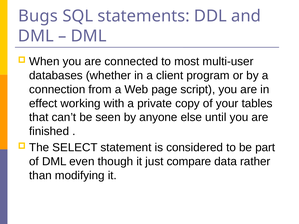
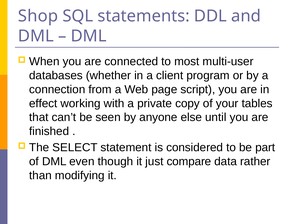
Bugs: Bugs -> Shop
